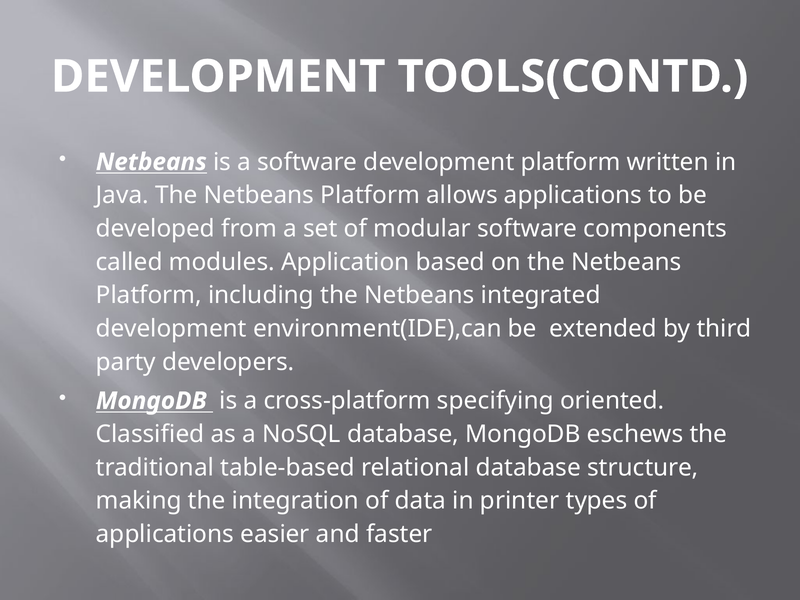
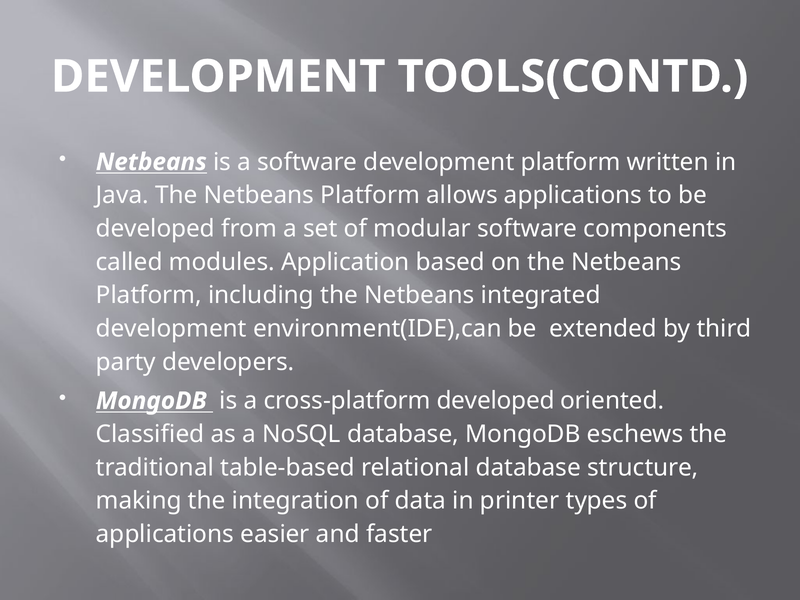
cross-platform specifying: specifying -> developed
